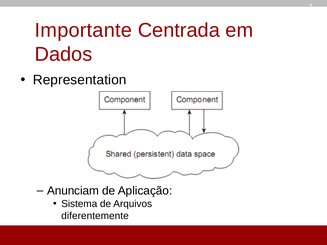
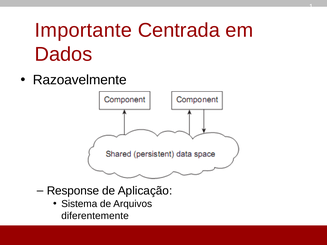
Representation: Representation -> Razoavelmente
Anunciam: Anunciam -> Response
